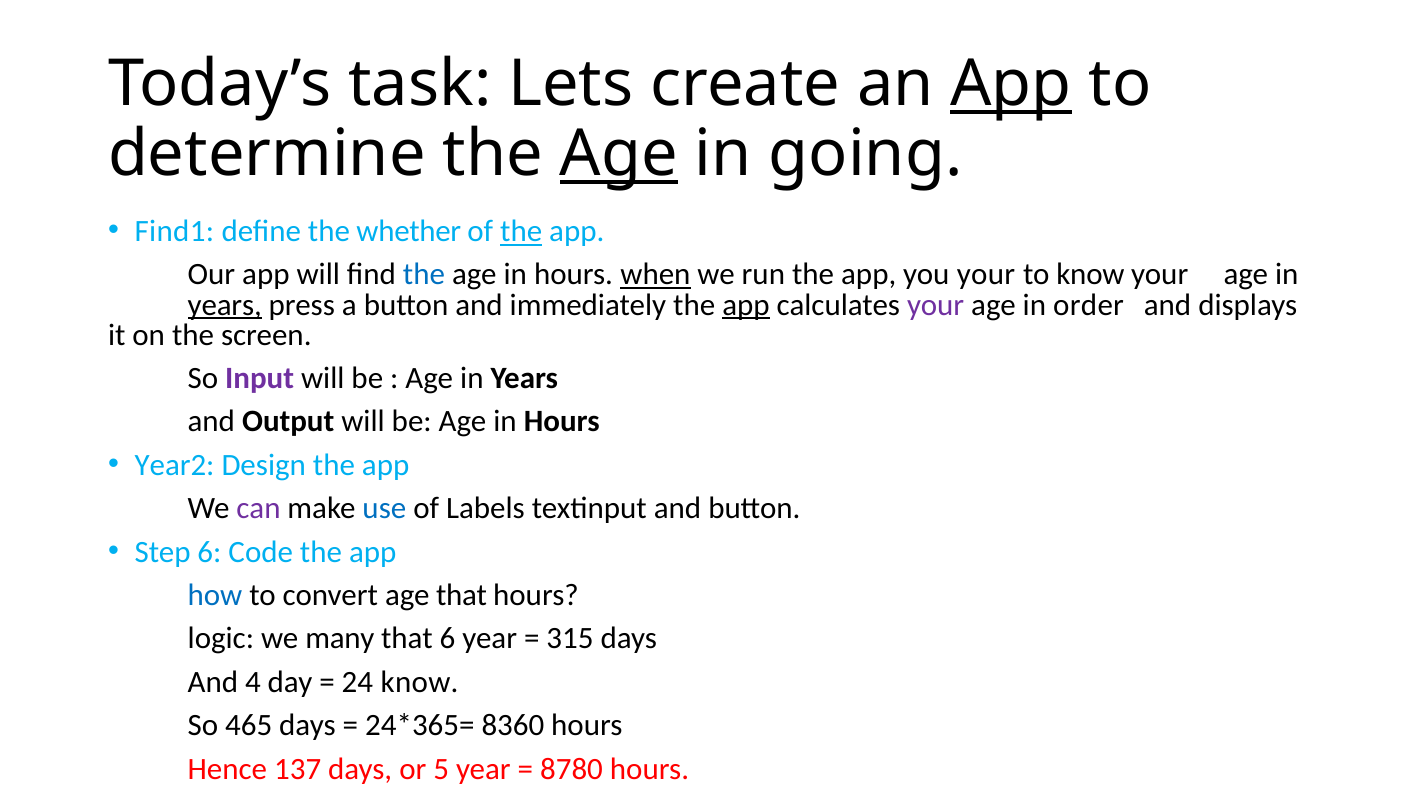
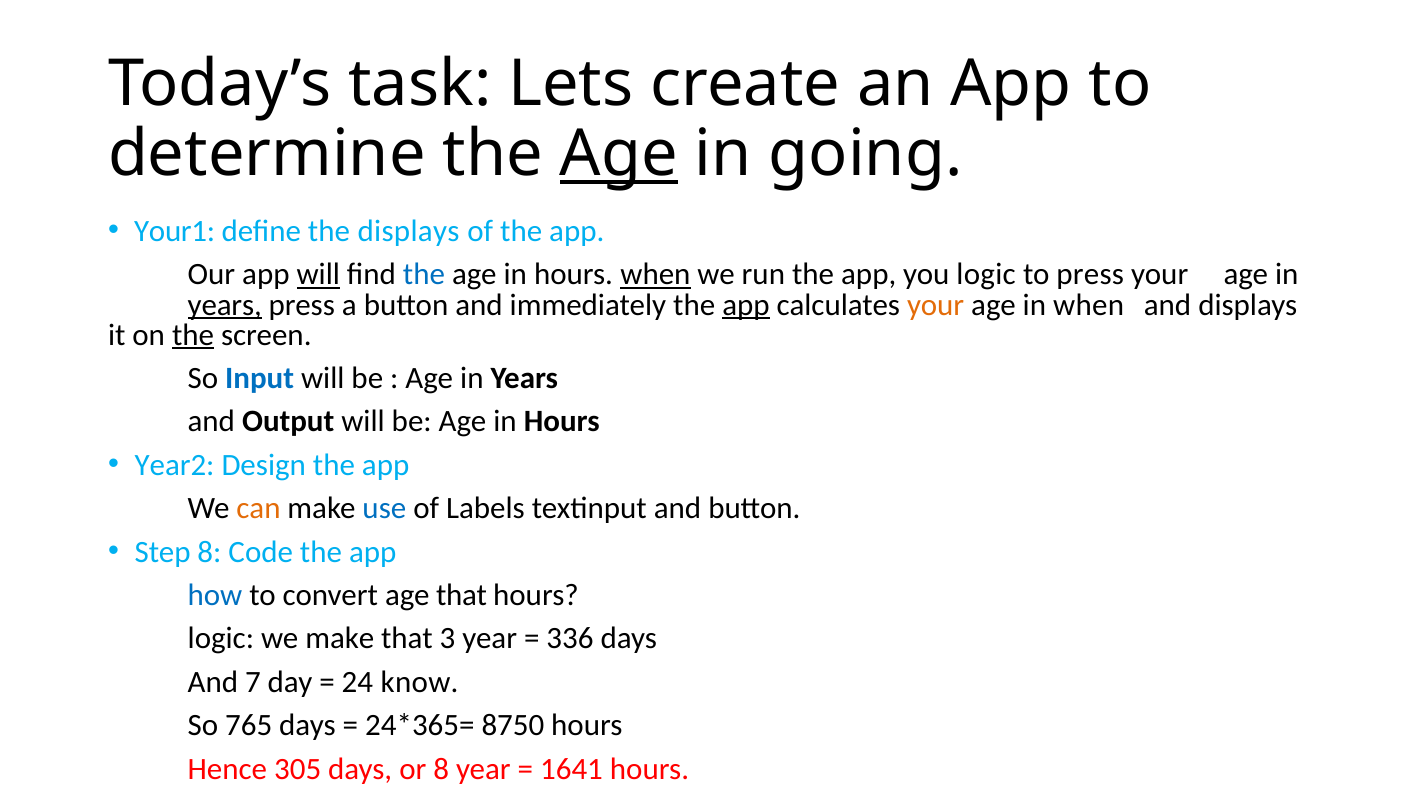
App at (1011, 84) underline: present -> none
Find1: Find1 -> Your1
the whether: whether -> displays
the at (521, 231) underline: present -> none
will at (318, 275) underline: none -> present
you your: your -> logic
to know: know -> press
your at (936, 305) colour: purple -> orange
in order: order -> when
the at (193, 335) underline: none -> present
Input colour: purple -> blue
can colour: purple -> orange
Step 6: 6 -> 8
we many: many -> make
that 6: 6 -> 3
315: 315 -> 336
4: 4 -> 7
465: 465 -> 765
8360: 8360 -> 8750
137: 137 -> 305
or 5: 5 -> 8
8780: 8780 -> 1641
